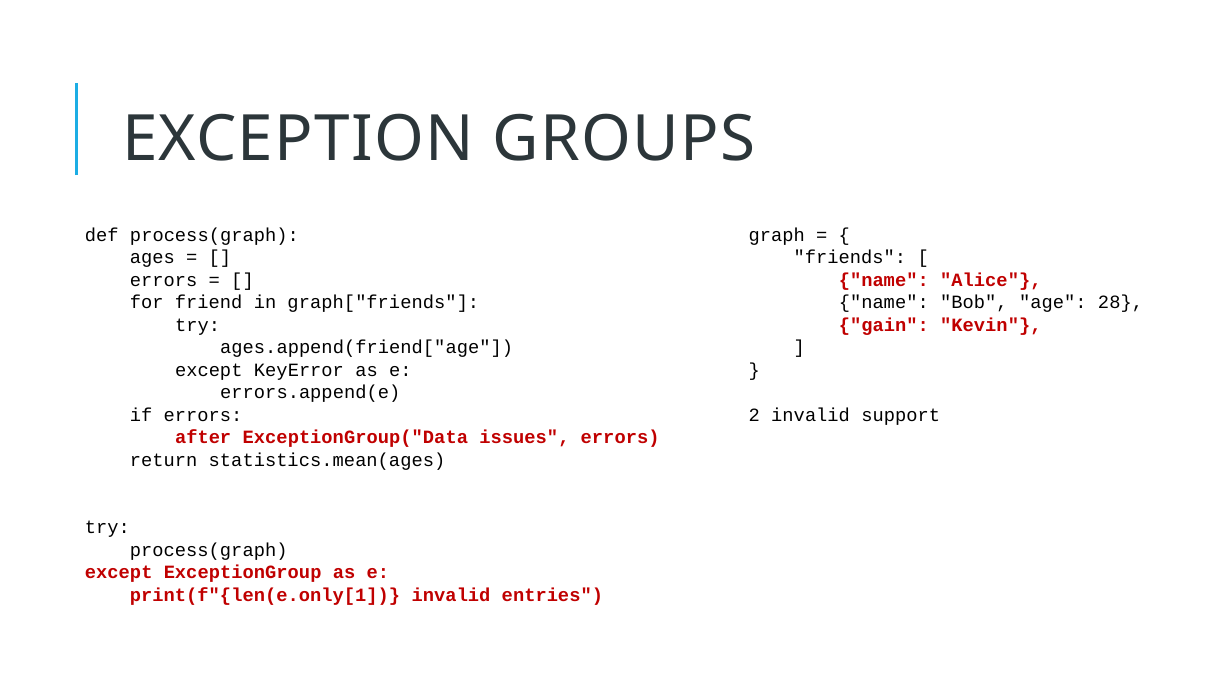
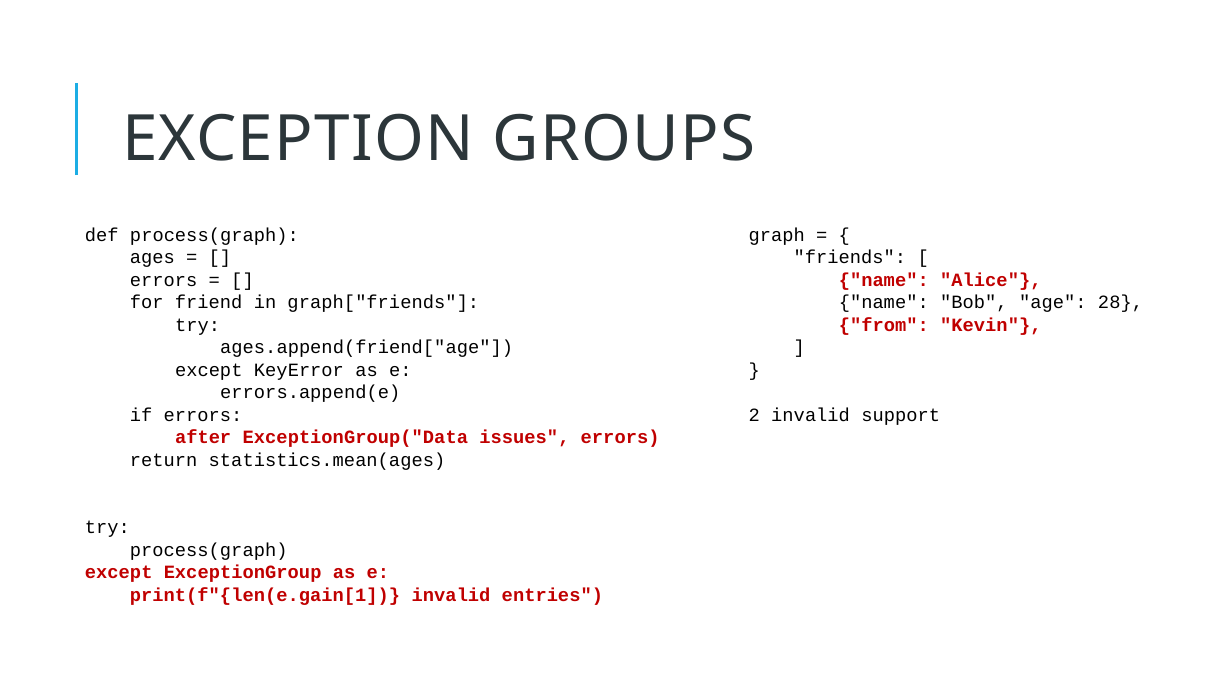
gain: gain -> from
print(f"{len(e.only[1: print(f"{len(e.only[1 -> print(f"{len(e.gain[1
